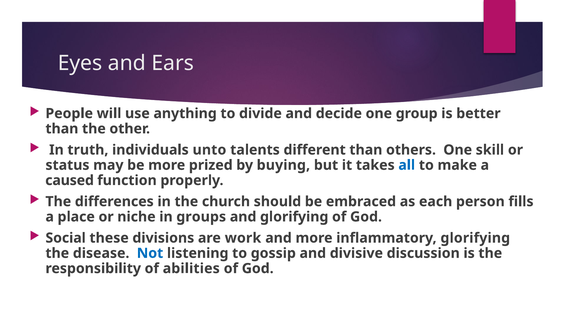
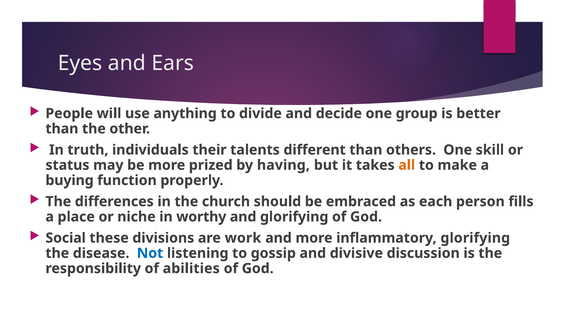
unto: unto -> their
buying: buying -> having
all colour: blue -> orange
caused: caused -> buying
groups: groups -> worthy
